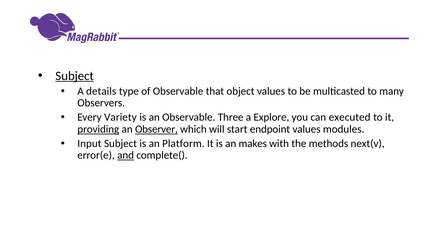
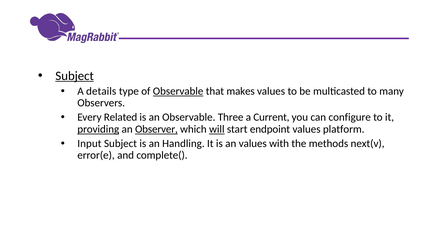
Observable at (178, 91) underline: none -> present
object: object -> makes
Variety: Variety -> Related
Explore: Explore -> Current
executed: executed -> configure
will underline: none -> present
modules: modules -> platform
Platform: Platform -> Handling
an makes: makes -> values
and underline: present -> none
